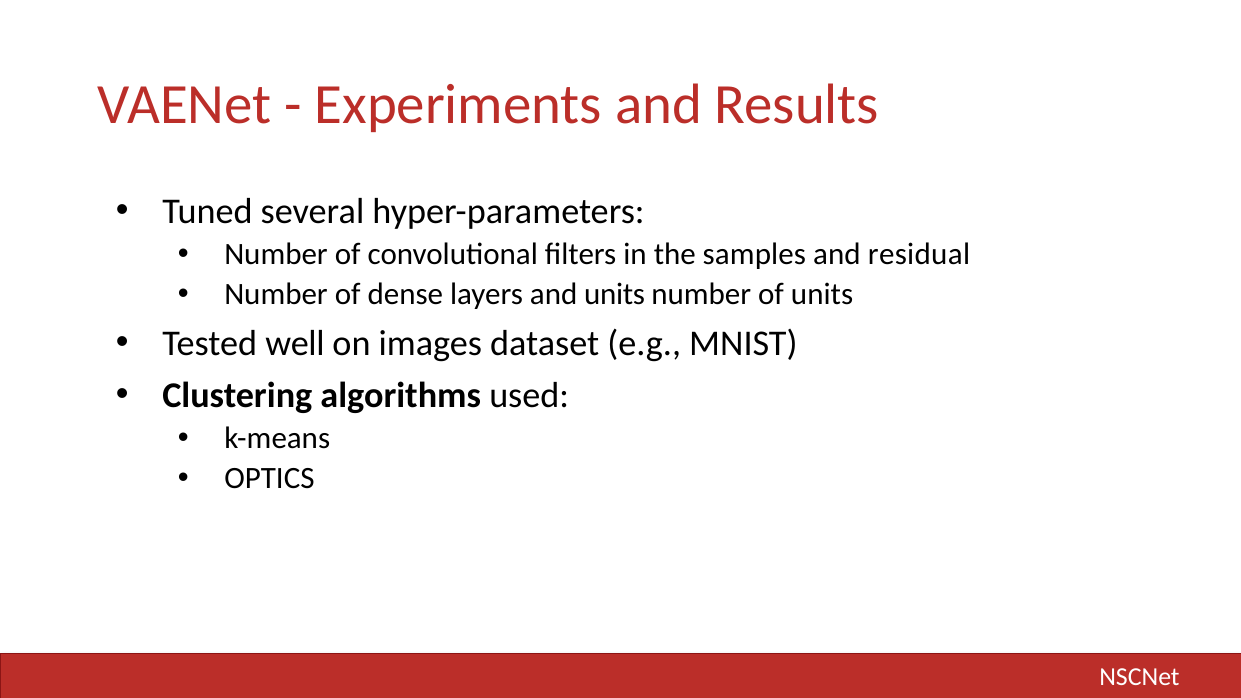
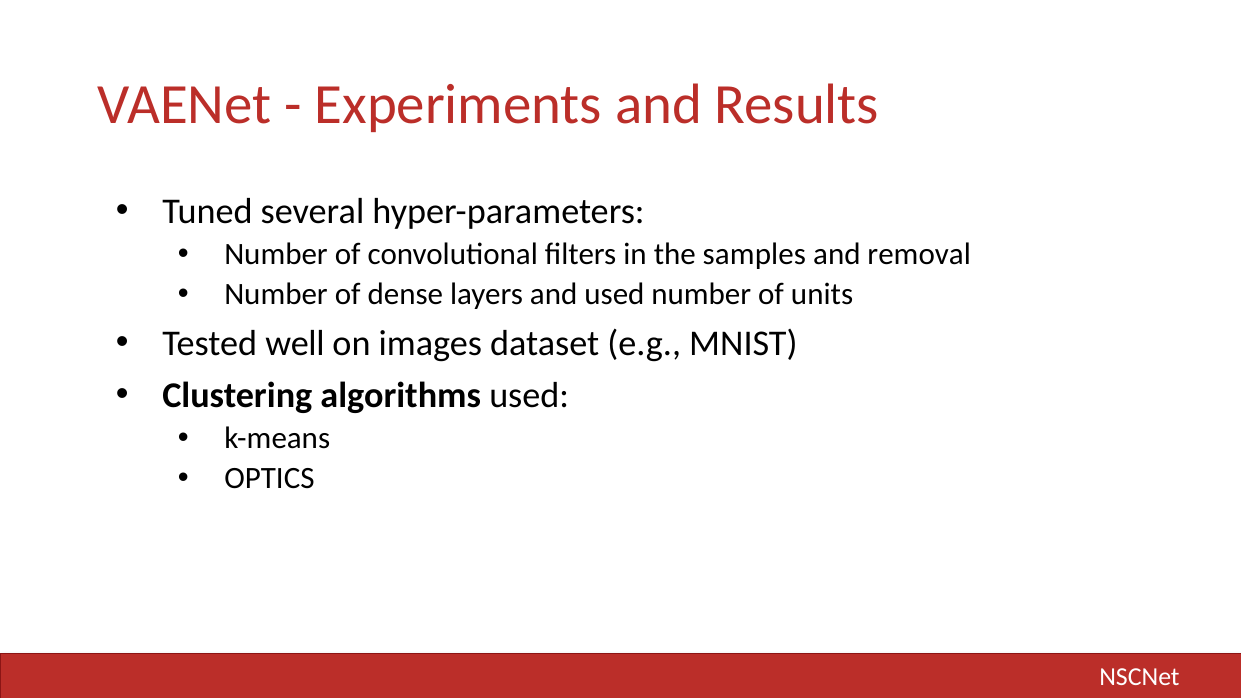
residual: residual -> removal
and units: units -> used
